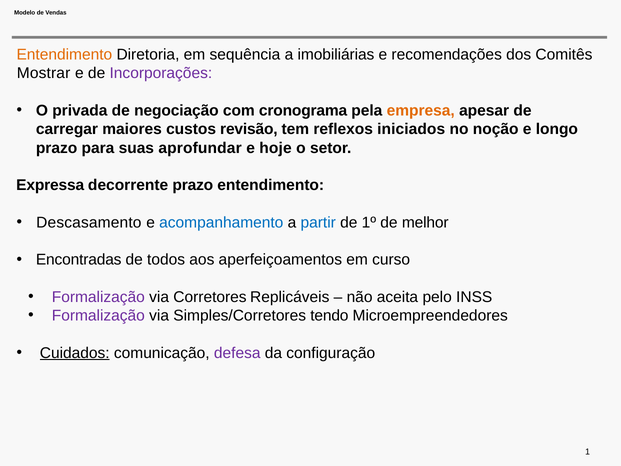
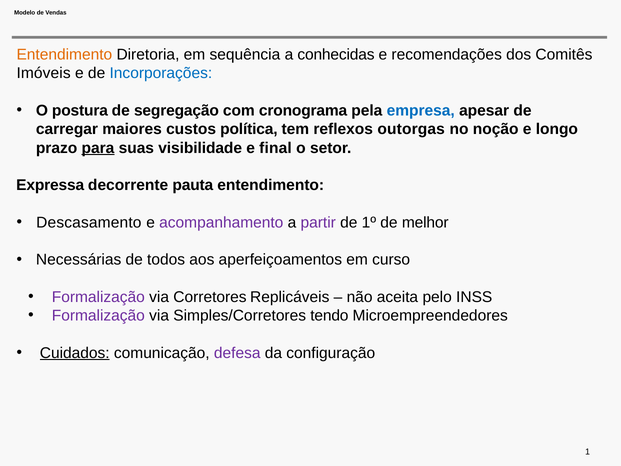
imobiliárias: imobiliárias -> conhecidas
Mostrar: Mostrar -> Imóveis
Incorporações colour: purple -> blue
privada: privada -> postura
negociação: negociação -> segregação
empresa colour: orange -> blue
revisão: revisão -> política
iniciados: iniciados -> outorgas
para underline: none -> present
aprofundar: aprofundar -> visibilidade
hoje: hoje -> final
decorrente prazo: prazo -> pauta
acompanhamento colour: blue -> purple
partir colour: blue -> purple
Encontradas: Encontradas -> Necessárias
